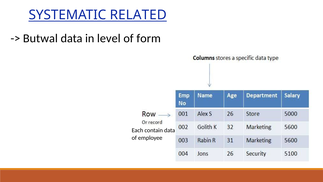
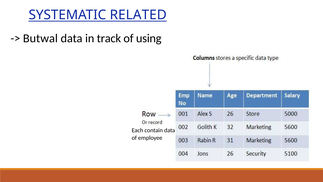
level: level -> track
form: form -> using
